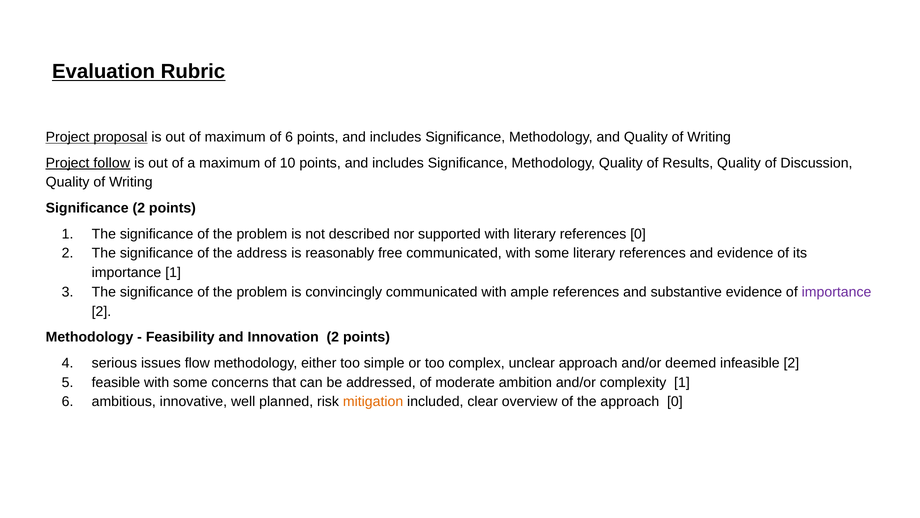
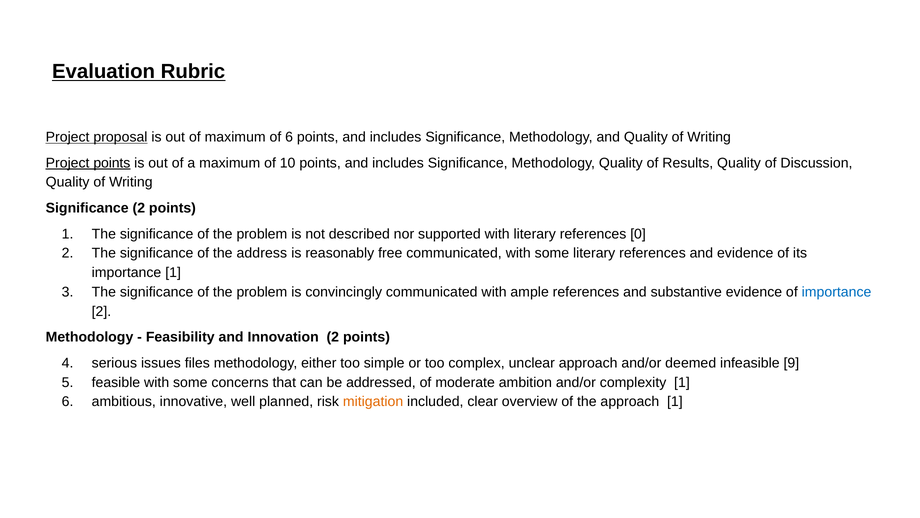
Project follow: follow -> points
importance at (837, 292) colour: purple -> blue
flow: flow -> files
infeasible 2: 2 -> 9
approach 0: 0 -> 1
